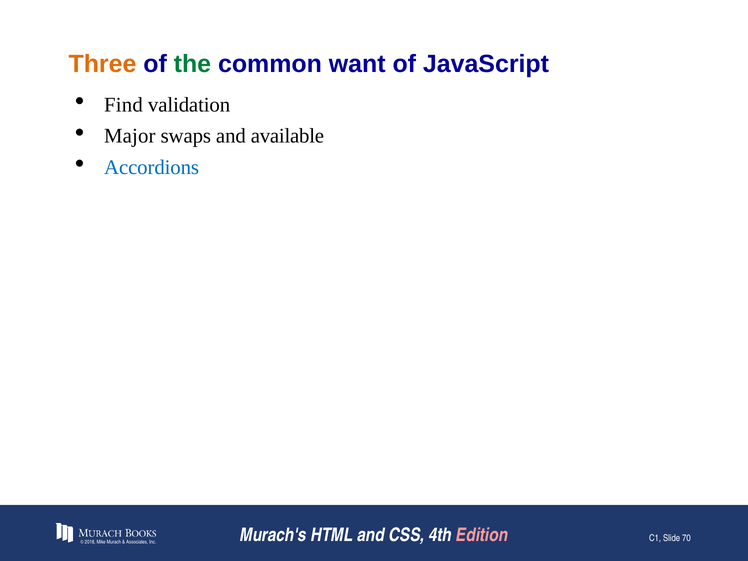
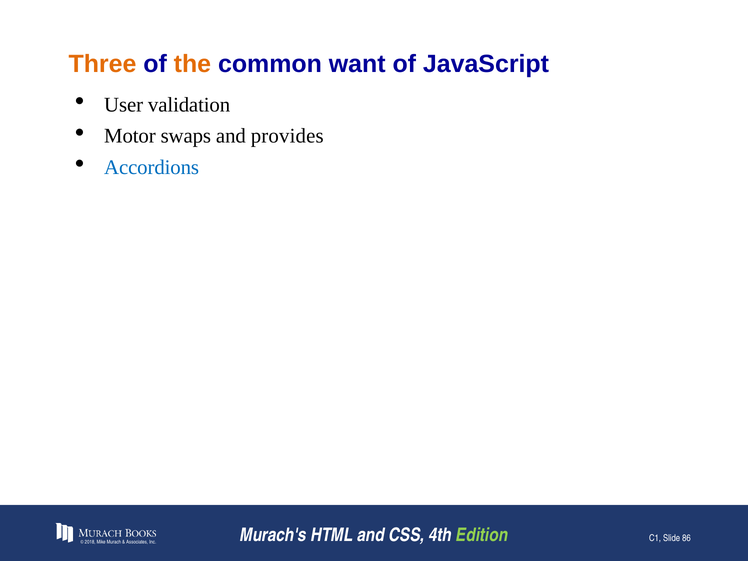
the colour: green -> orange
Find: Find -> User
Major: Major -> Motor
available: available -> provides
Edition colour: pink -> light green
70: 70 -> 86
